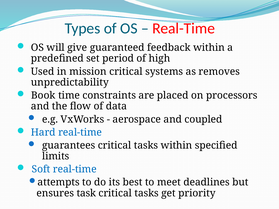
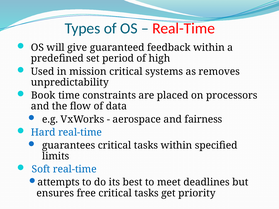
coupled: coupled -> fairness
task: task -> free
